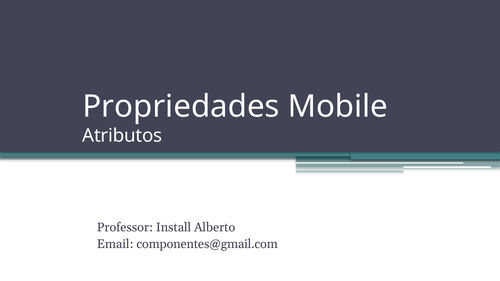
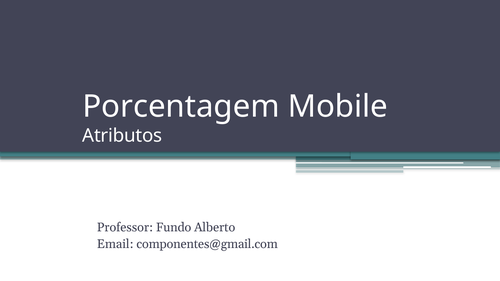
Propriedades: Propriedades -> Porcentagem
Install: Install -> Fundo
